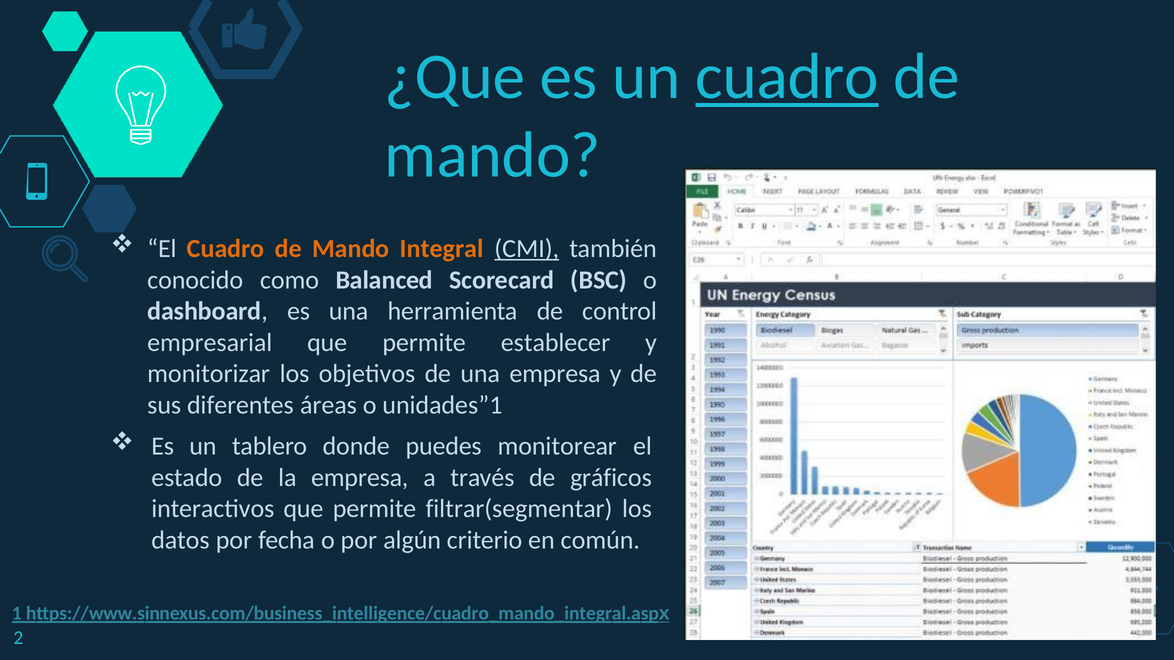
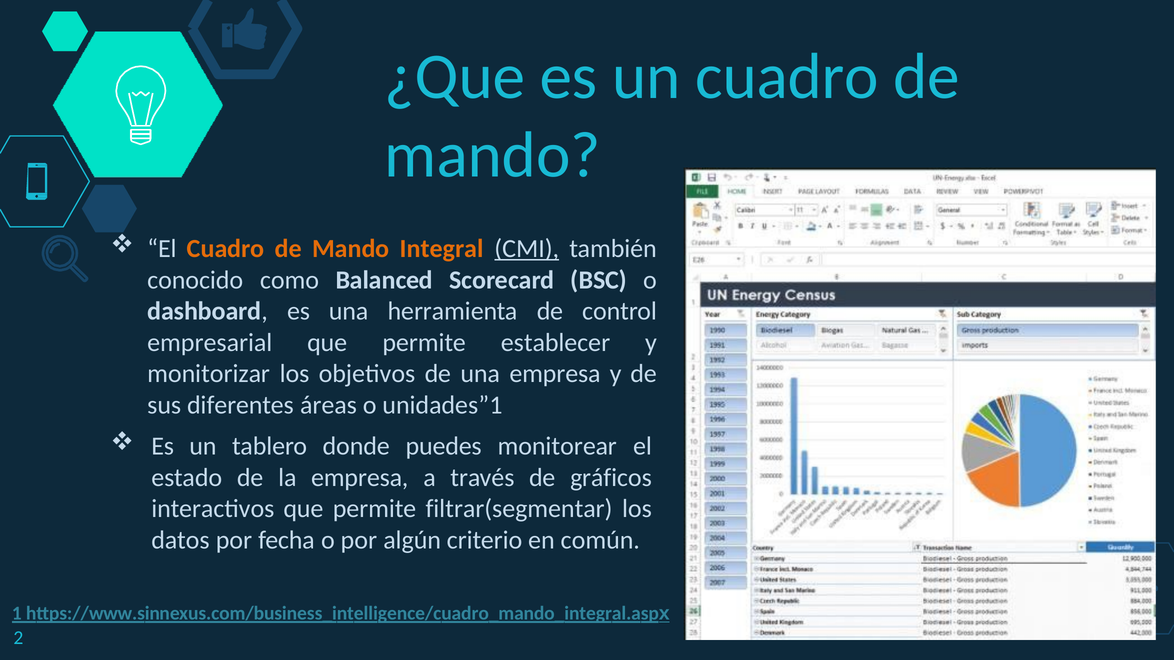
cuadro at (787, 77) underline: present -> none
